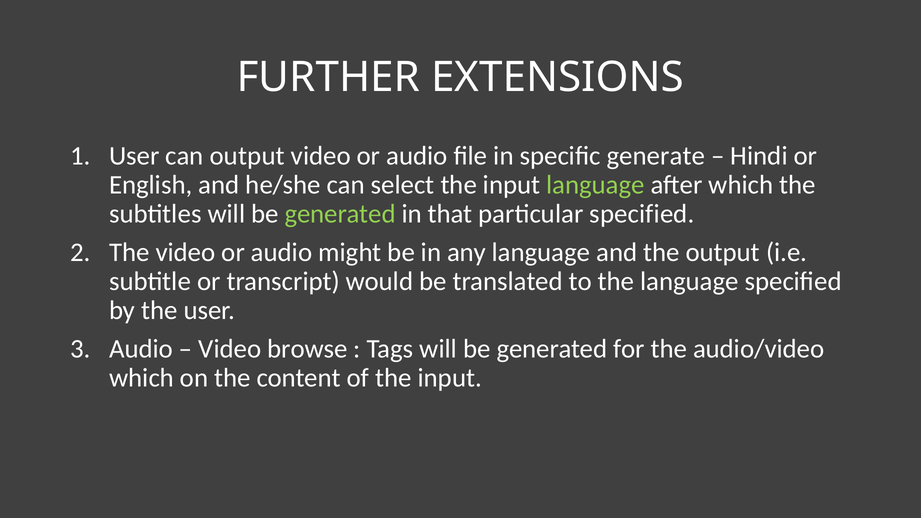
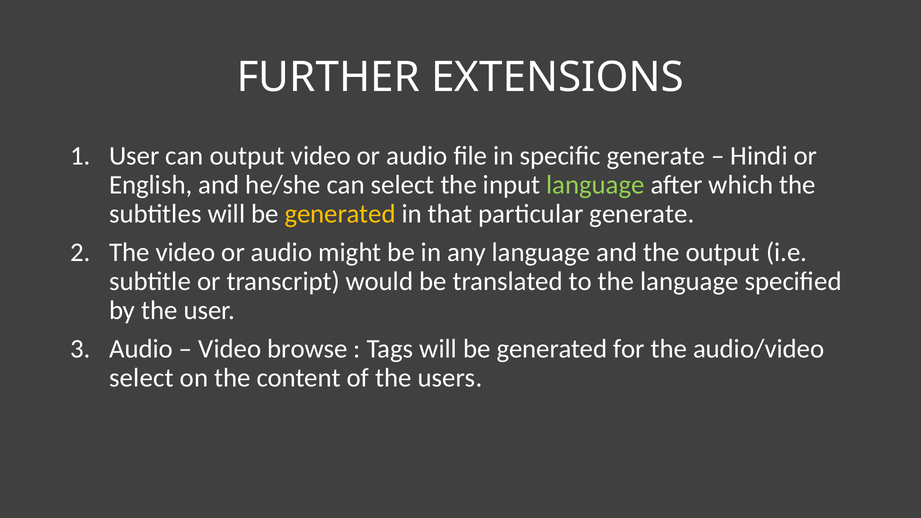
generated at (340, 214) colour: light green -> yellow
particular specified: specified -> generate
which at (142, 378): which -> select
of the input: input -> users
